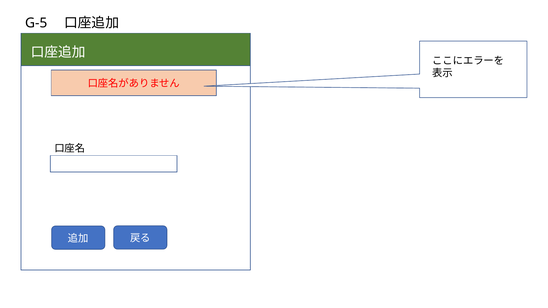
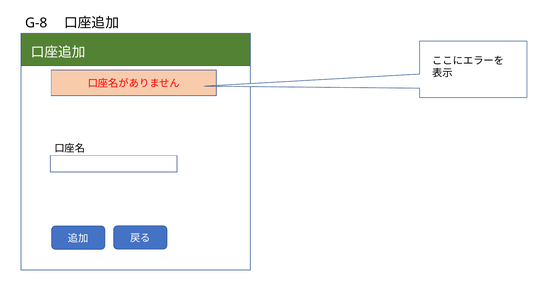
G-5: G-5 -> G-8
